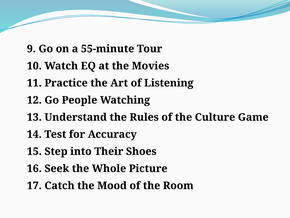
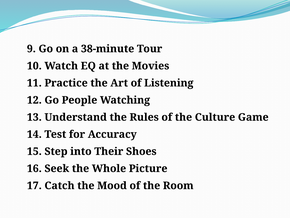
55-minute: 55-minute -> 38-minute
